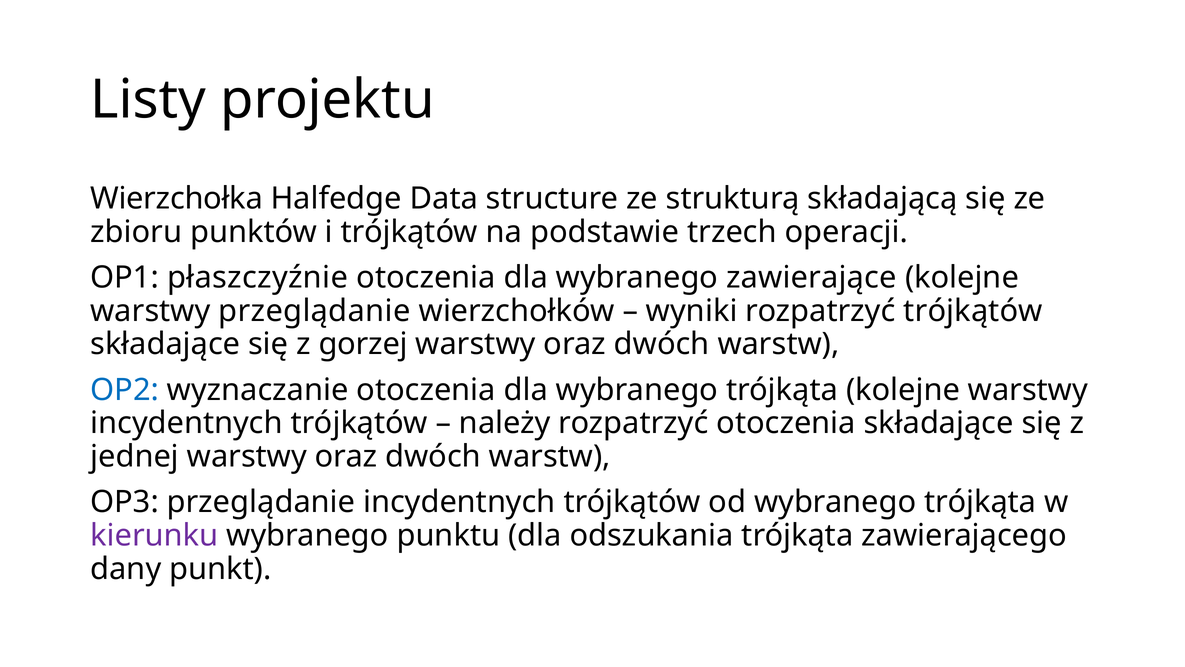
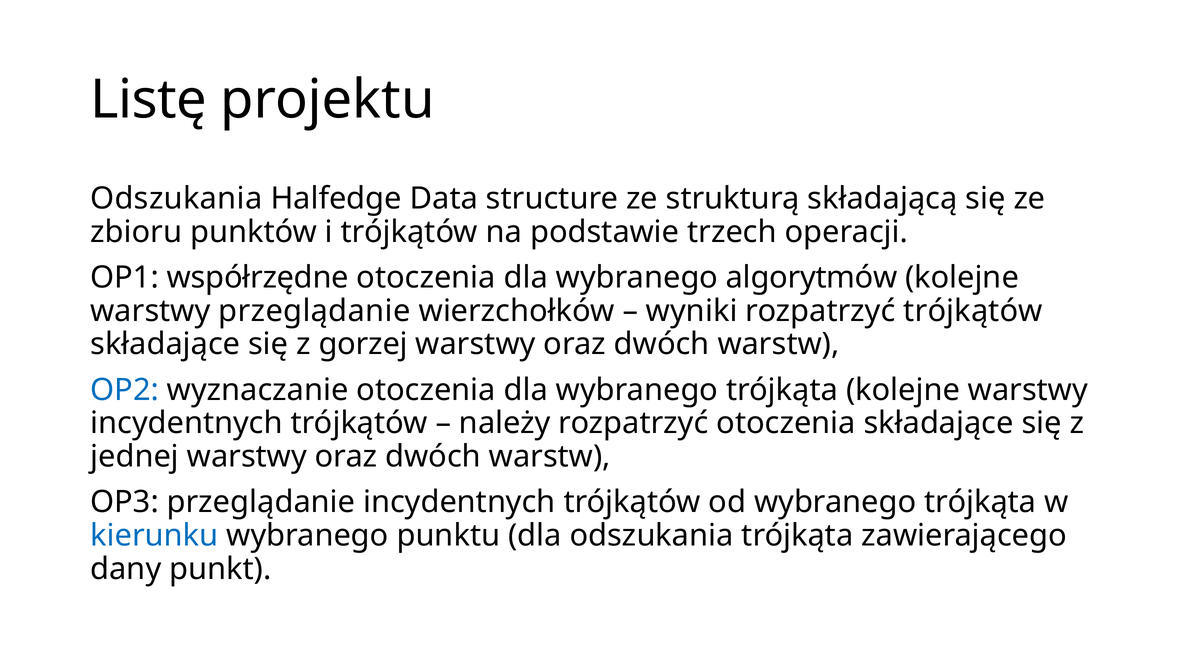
Listy: Listy -> Listę
Wierzchołka at (177, 198): Wierzchołka -> Odszukania
płaszczyźnie: płaszczyźnie -> współrzędne
zawierające: zawierające -> algorytmów
kierunku colour: purple -> blue
